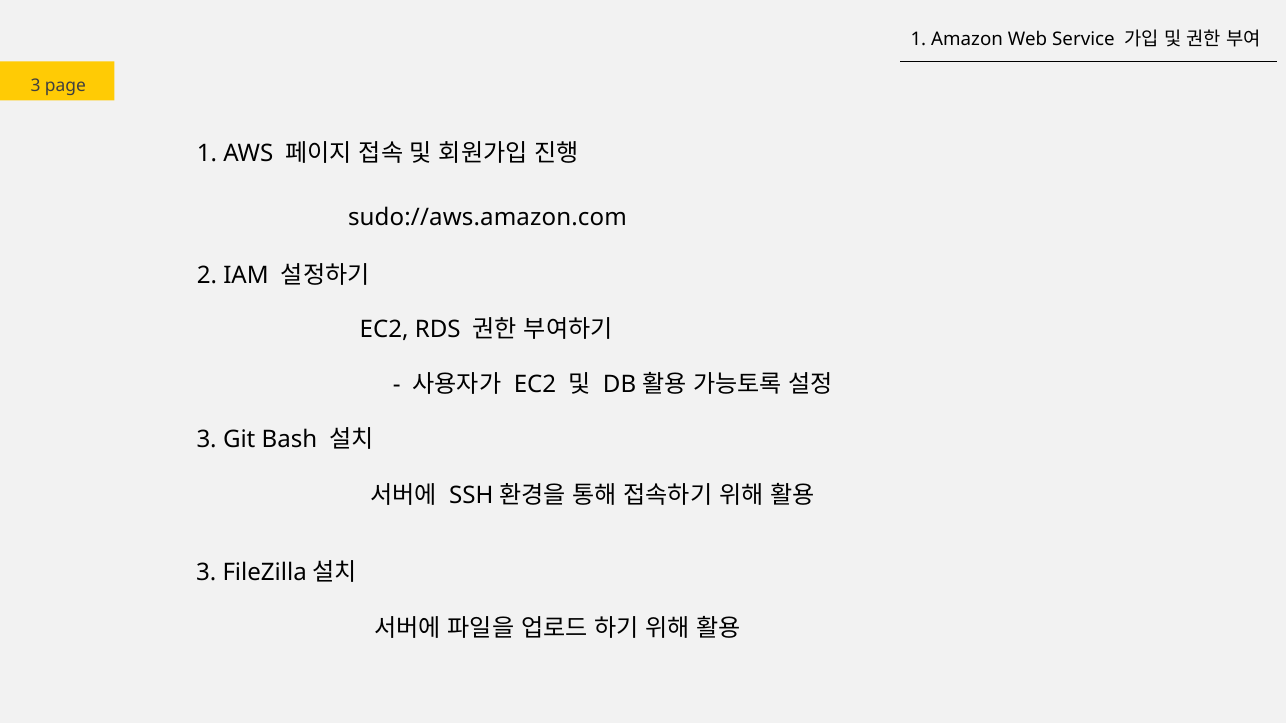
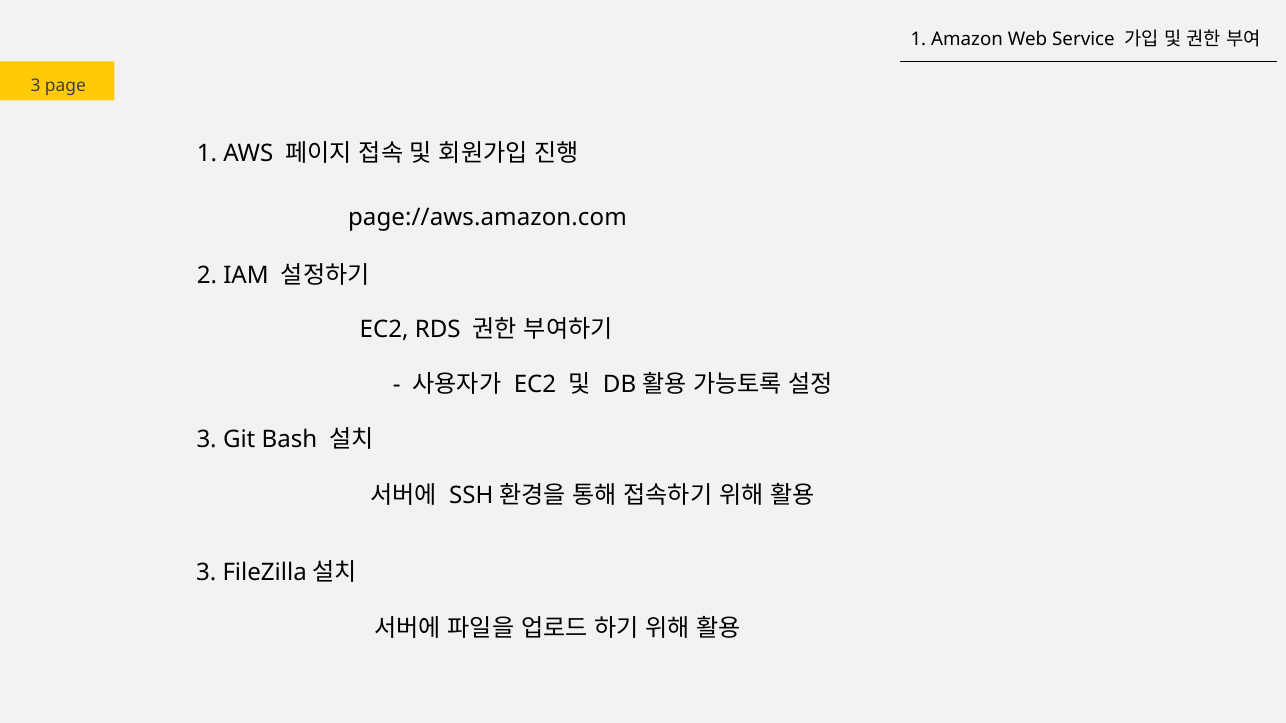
sudo://aws.amazon.com: sudo://aws.amazon.com -> page://aws.amazon.com
